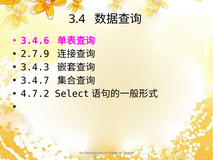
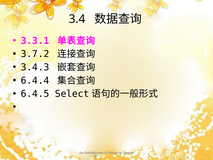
3.4.6: 3.4.6 -> 3.3.1
2.7.9: 2.7.9 -> 3.7.2
3.4.7: 3.4.7 -> 6.4.4
4.7.2: 4.7.2 -> 6.4.5
